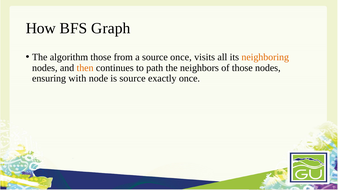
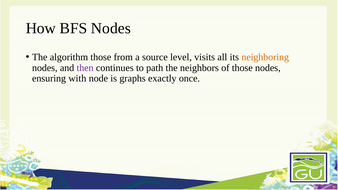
BFS Graph: Graph -> Nodes
source once: once -> level
then colour: orange -> purple
is source: source -> graphs
